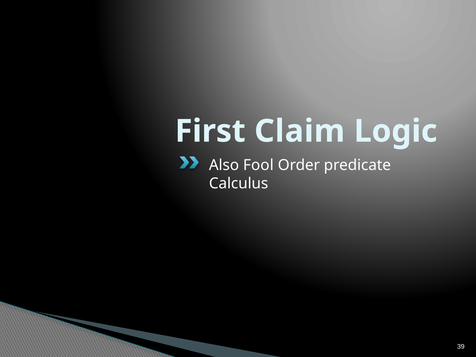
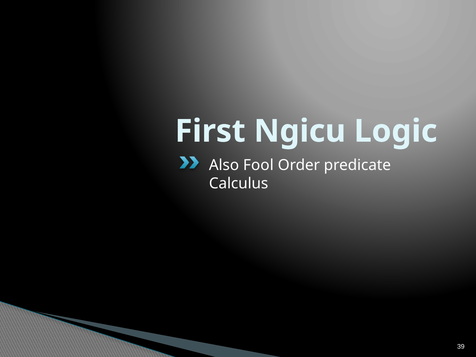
Claim: Claim -> Ngicu
